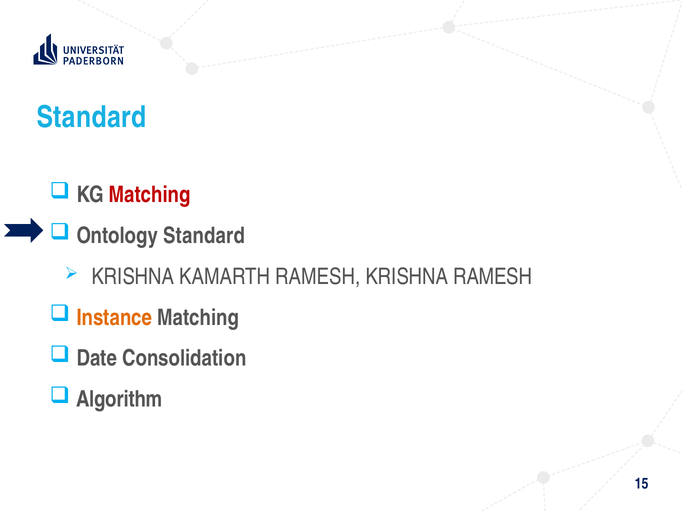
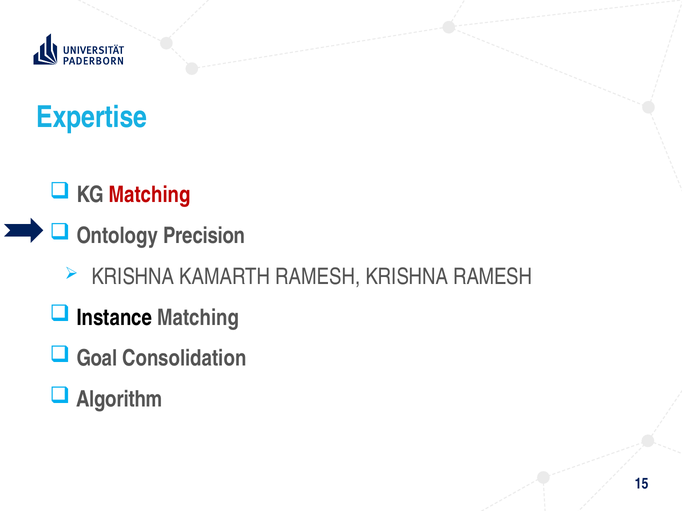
Standard at (91, 117): Standard -> Expertise
Ontology Standard: Standard -> Precision
Instance colour: orange -> black
Date: Date -> Goal
